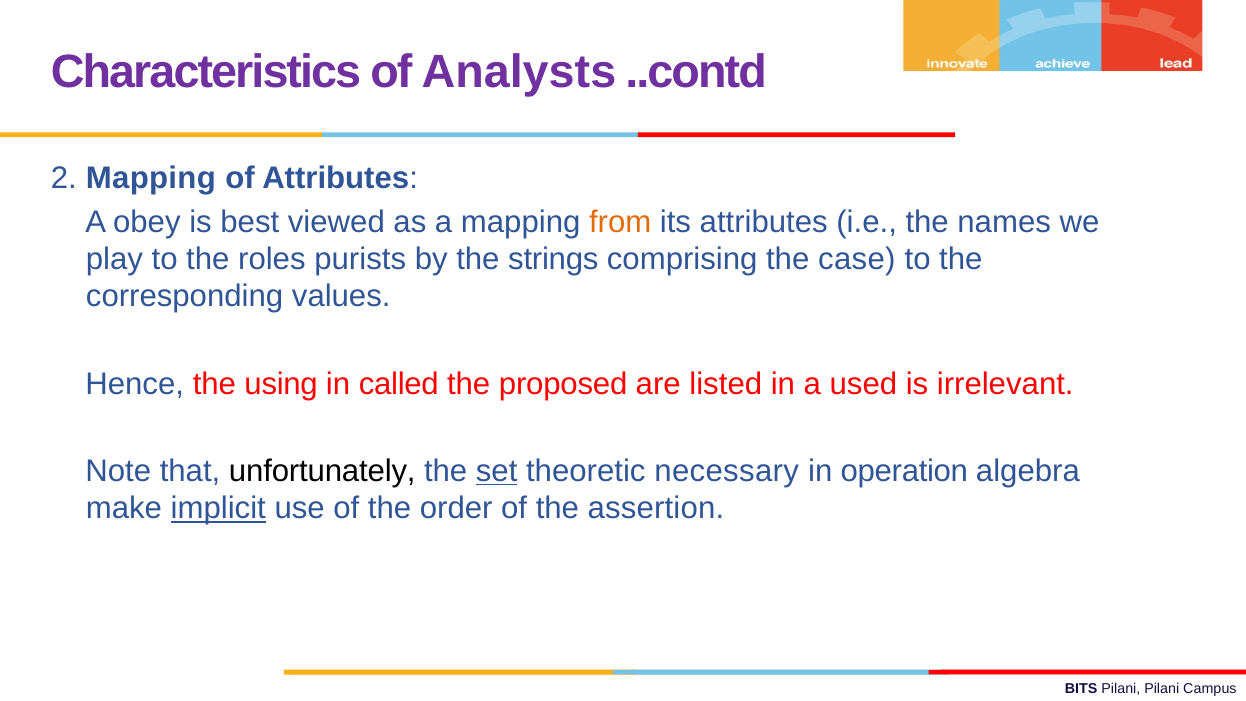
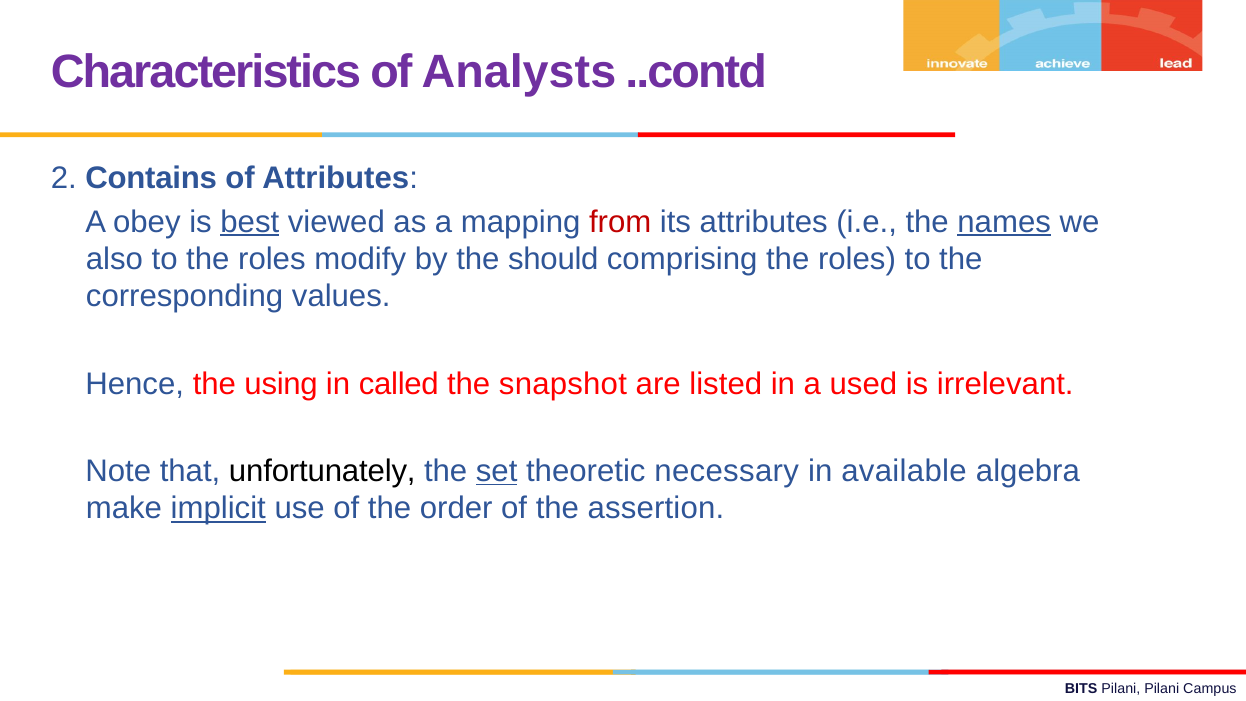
2 Mapping: Mapping -> Contains
best underline: none -> present
from colour: orange -> red
names underline: none -> present
play: play -> also
purists: purists -> modify
strings: strings -> should
comprising the case: case -> roles
proposed: proposed -> snapshot
operation: operation -> available
